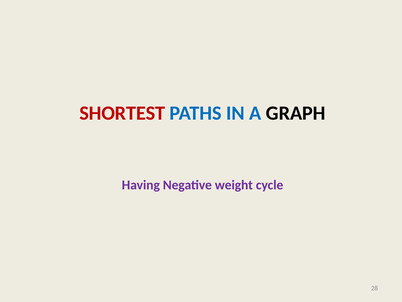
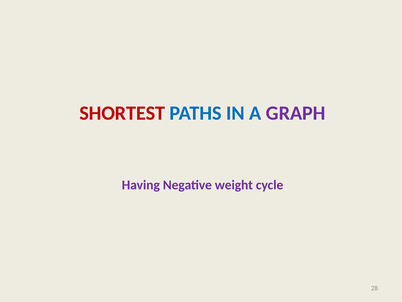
GRAPH colour: black -> purple
